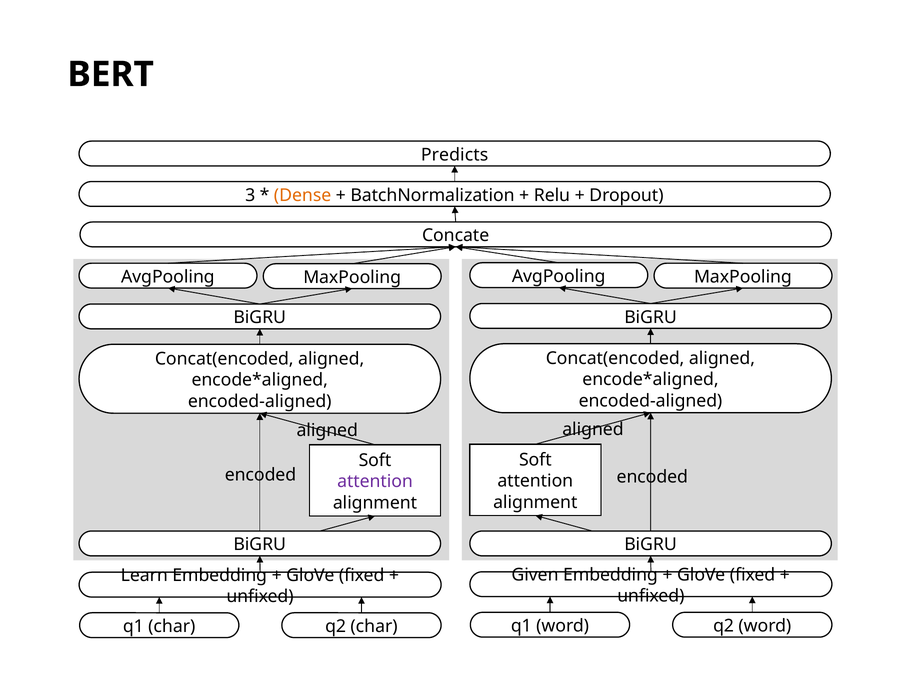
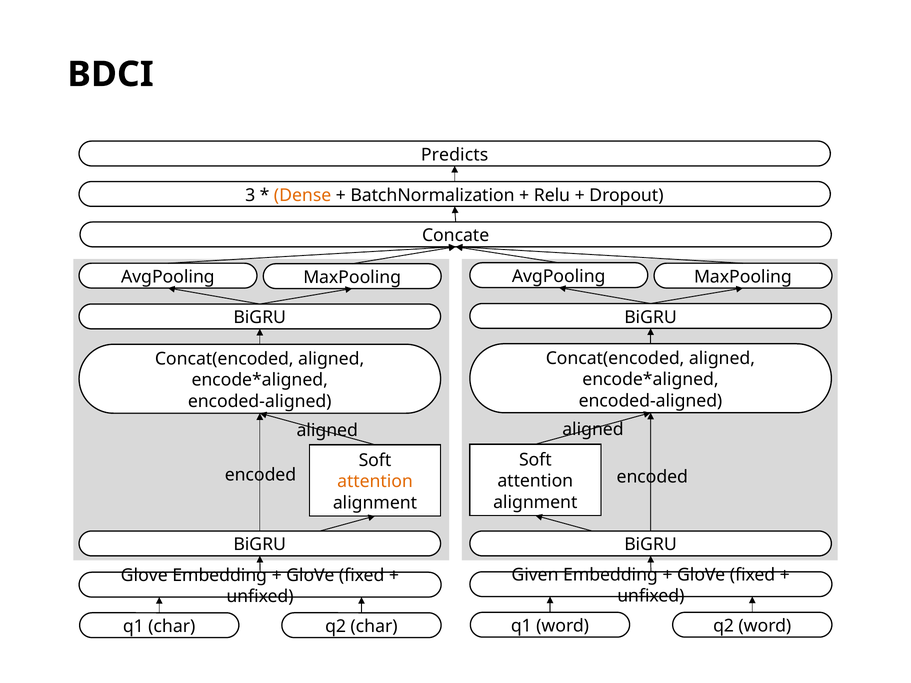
BERT: BERT -> BDCI
attention at (375, 482) colour: purple -> orange
Learn at (144, 575): Learn -> Glove
